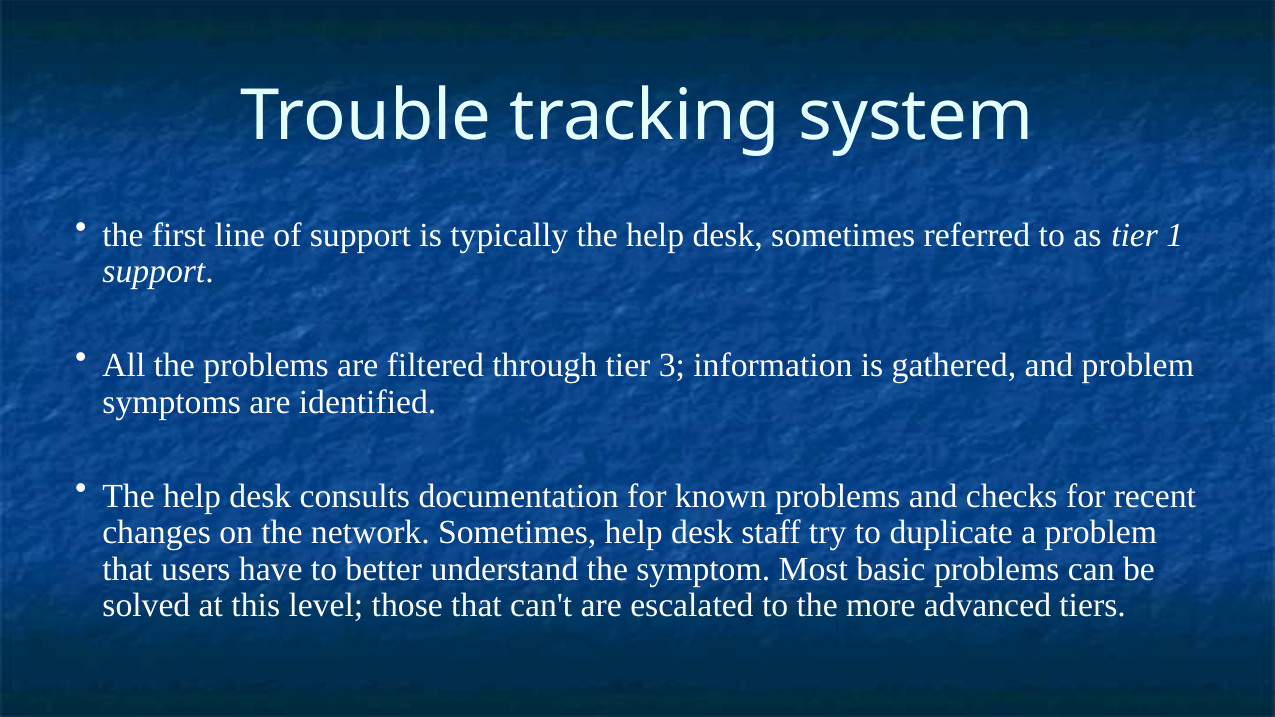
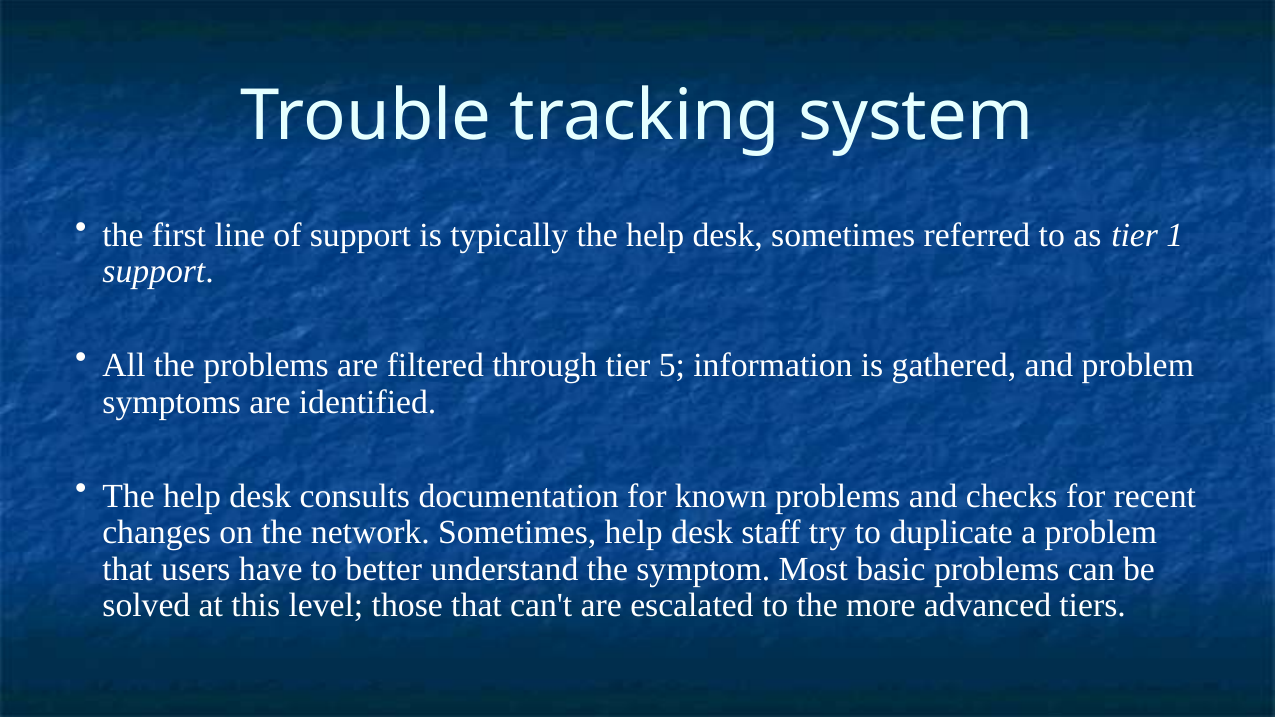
3: 3 -> 5
